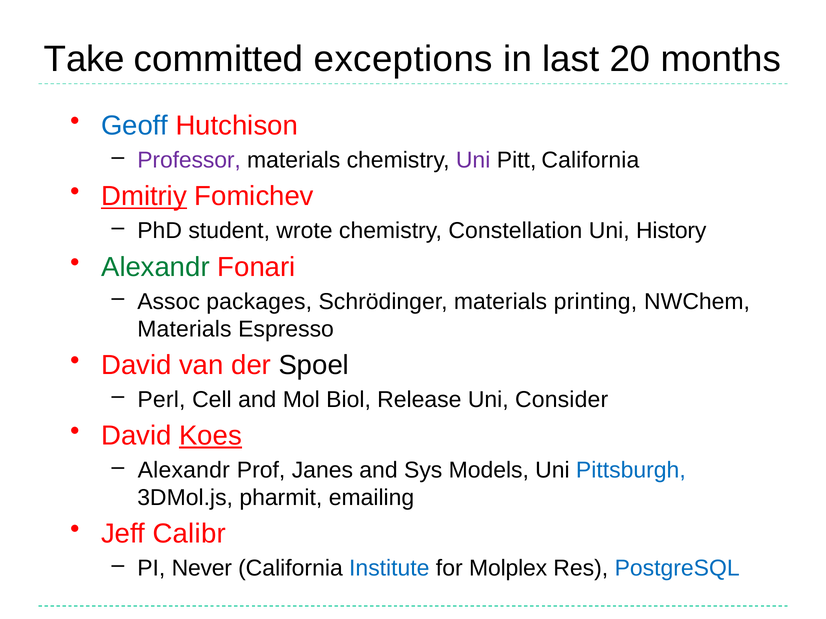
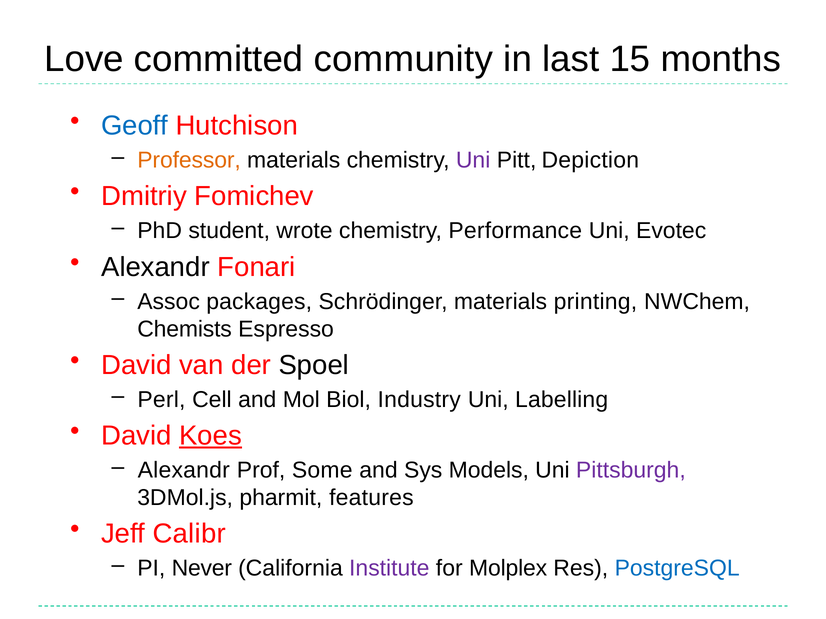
Take: Take -> Love
exceptions: exceptions -> community
20: 20 -> 15
Professor colour: purple -> orange
Pitt California: California -> Depiction
Dmitriy underline: present -> none
Constellation: Constellation -> Performance
History: History -> Evotec
Alexandr at (155, 267) colour: green -> black
Materials at (184, 329): Materials -> Chemists
Release: Release -> Industry
Consider: Consider -> Labelling
Janes: Janes -> Some
Pittsburgh colour: blue -> purple
emailing: emailing -> features
Institute colour: blue -> purple
